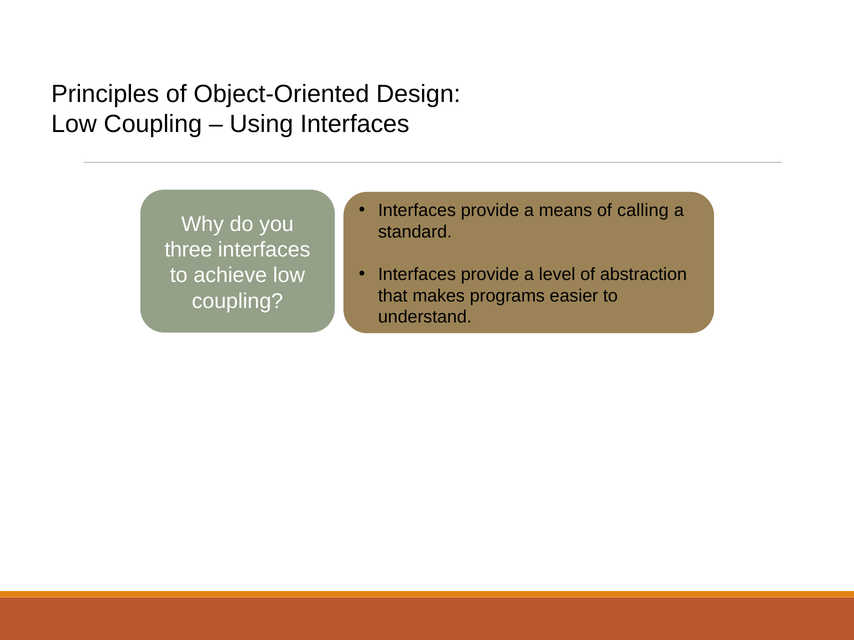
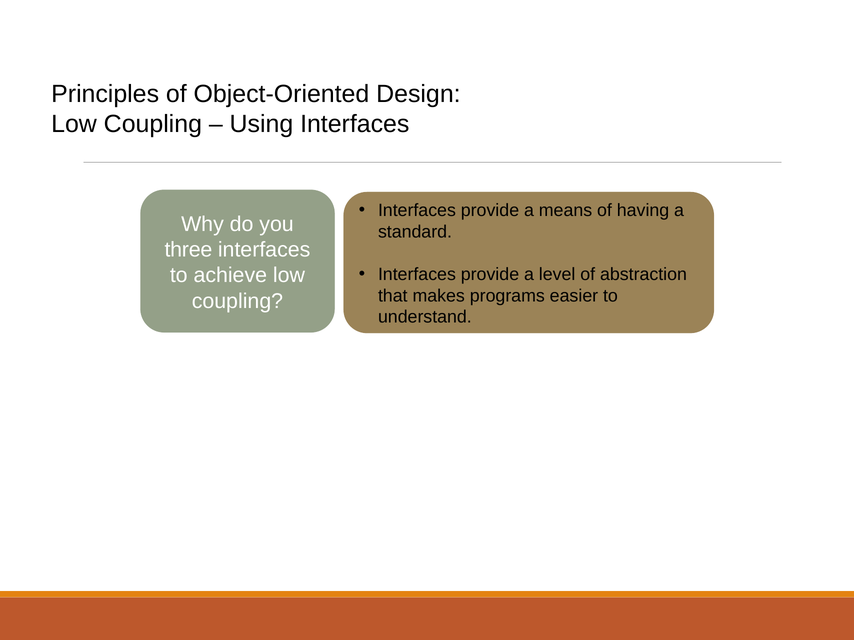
calling: calling -> having
